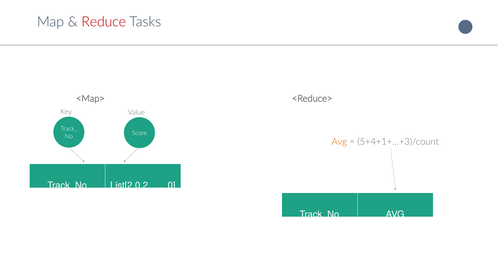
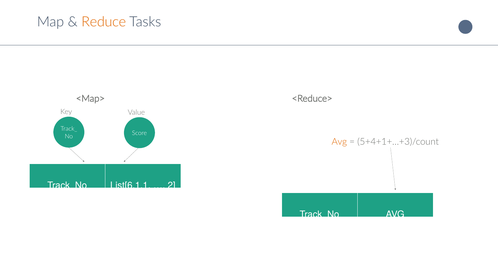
Reduce colour: red -> orange
List[2,0,2: List[2,0,2 -> List[6,1,1
0: 0 -> 2
